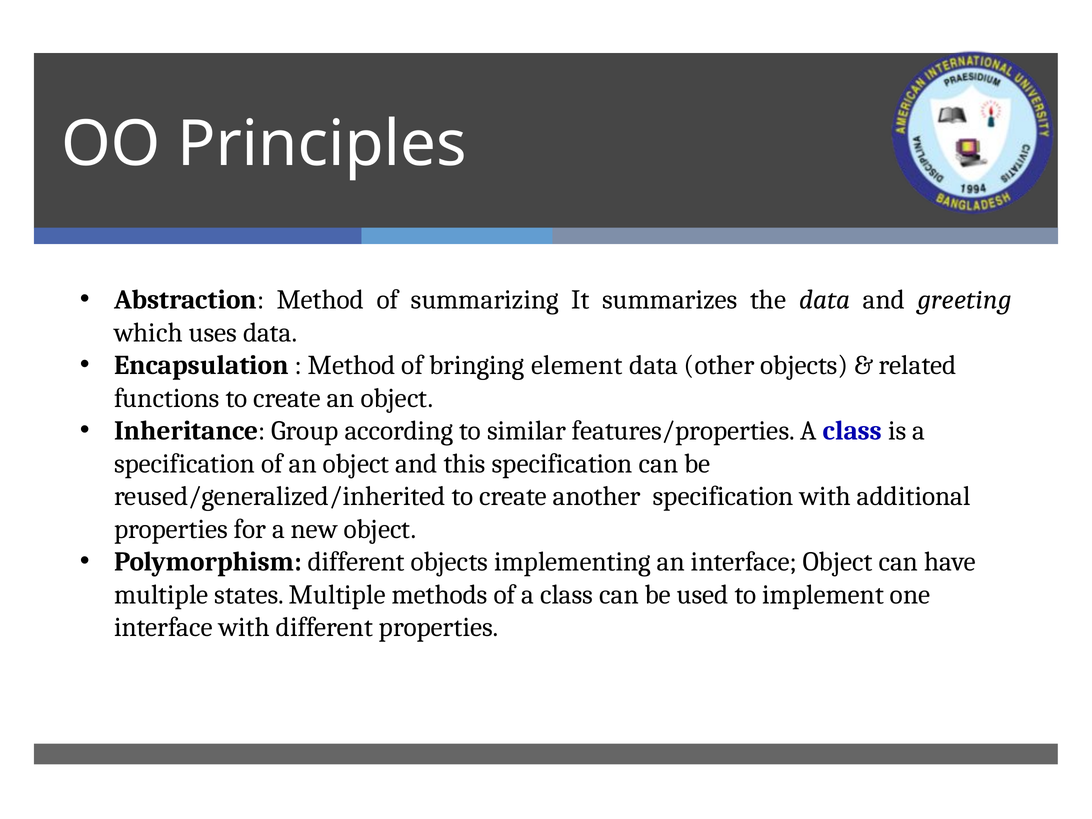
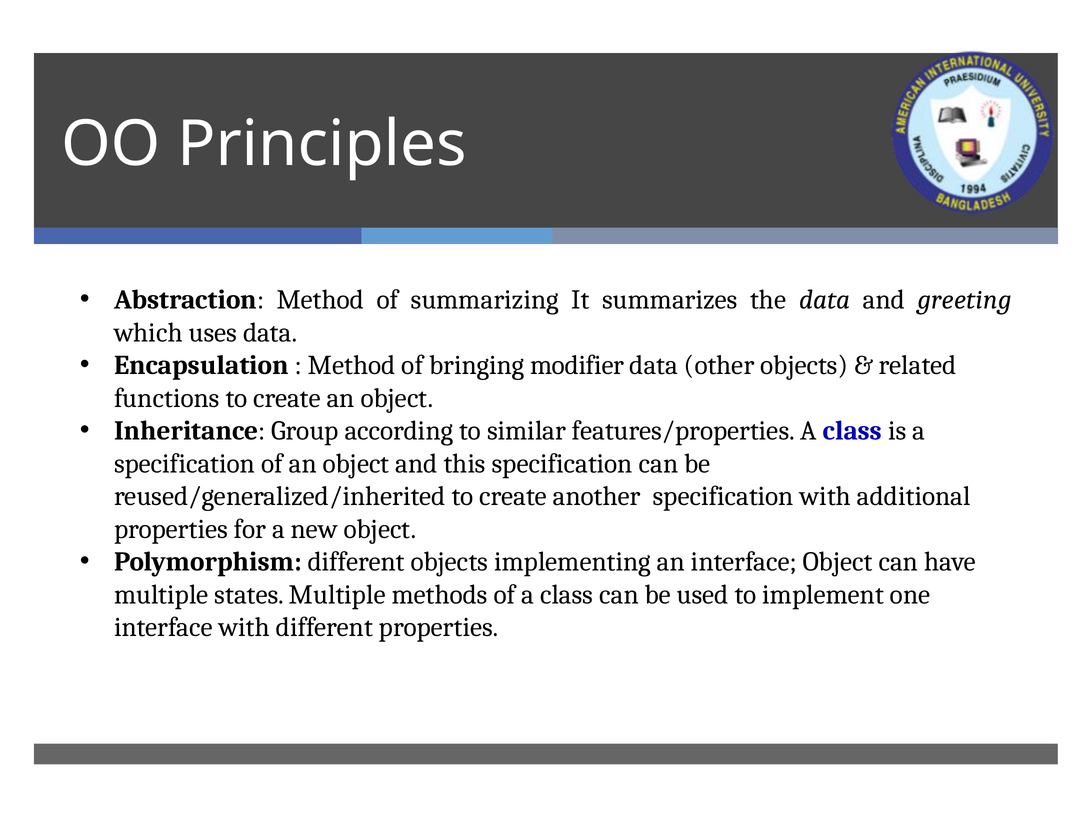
element: element -> modifier
